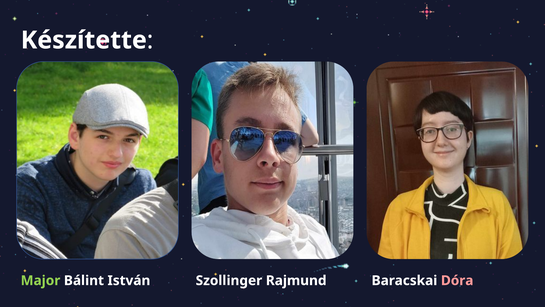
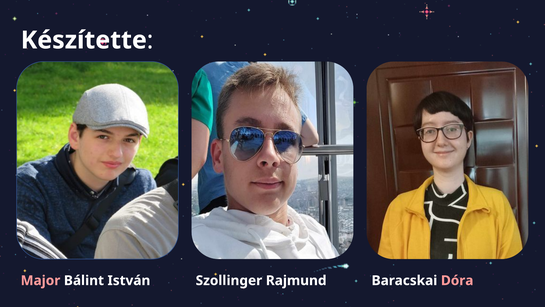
Major colour: light green -> pink
